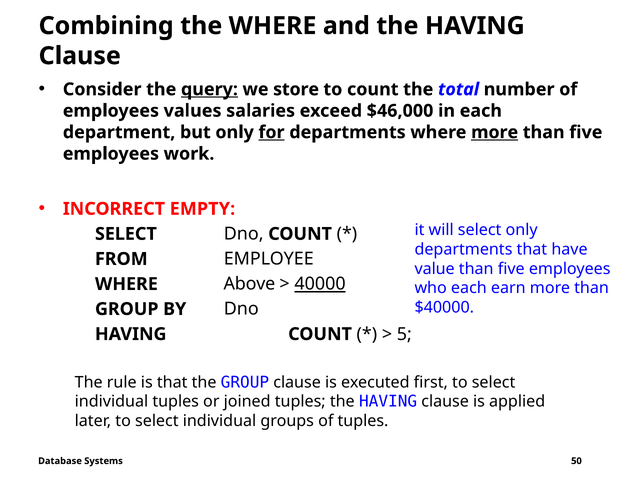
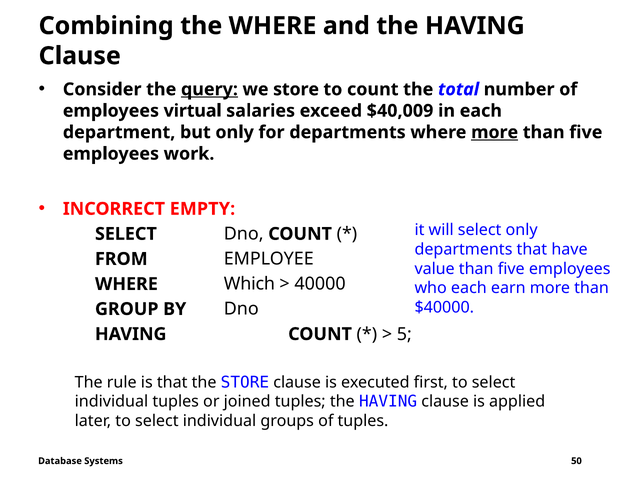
values: values -> virtual
$46,000: $46,000 -> $40,009
for underline: present -> none
Above: Above -> Which
40000 underline: present -> none
the GROUP: GROUP -> STORE
